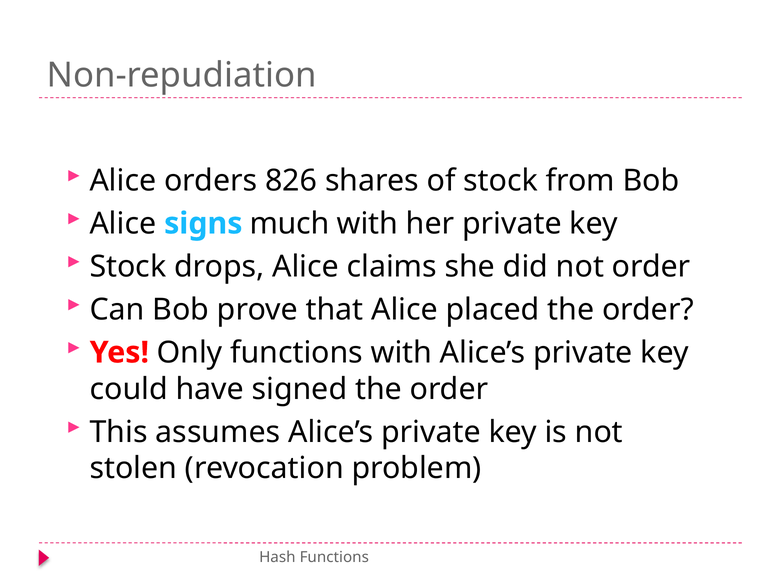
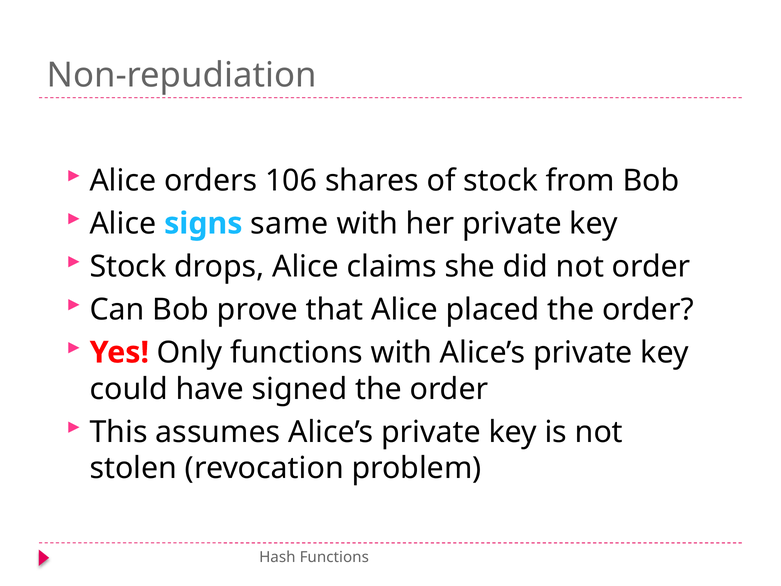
826: 826 -> 106
much: much -> same
